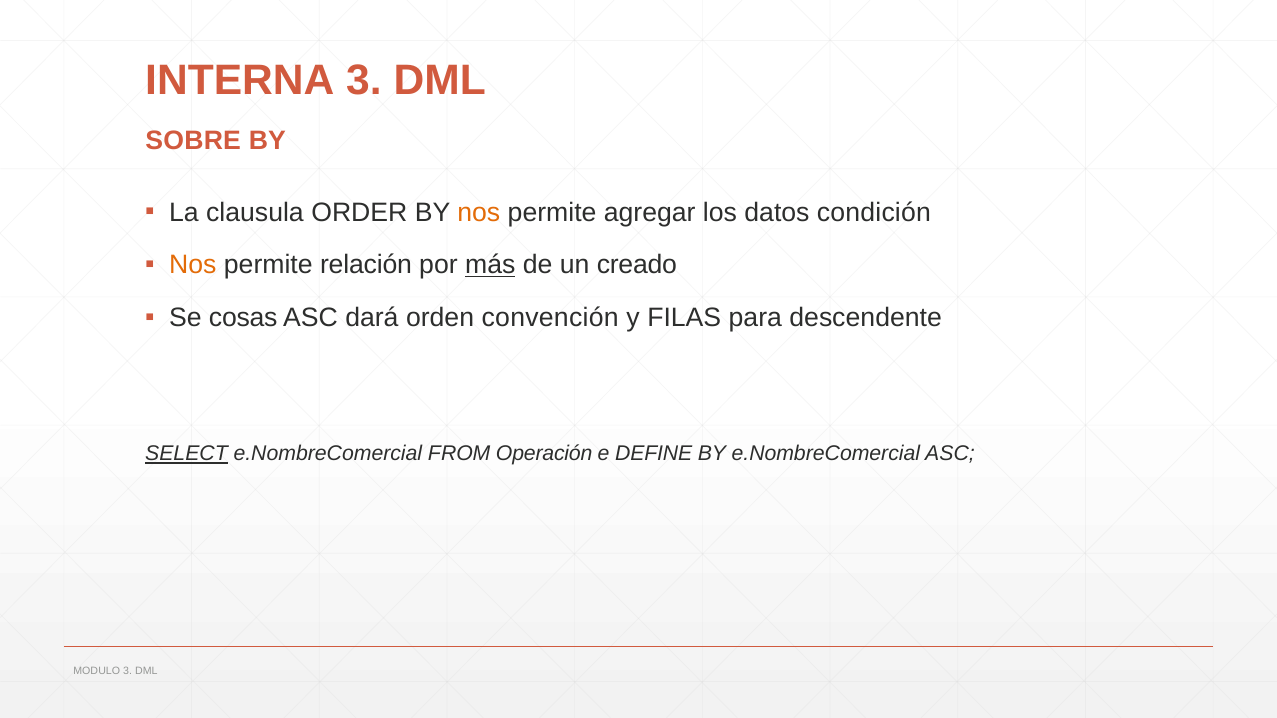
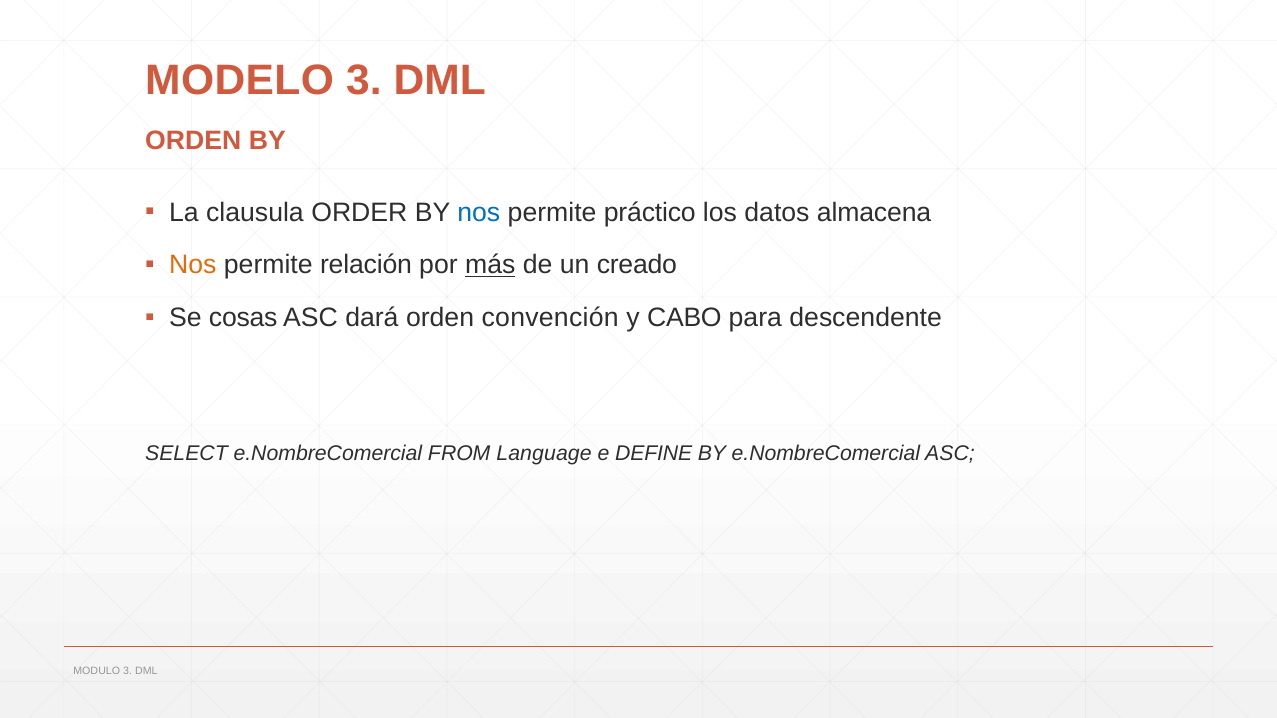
INTERNA: INTERNA -> MODELO
SOBRE at (193, 141): SOBRE -> ORDEN
nos at (479, 212) colour: orange -> blue
agregar: agregar -> práctico
condición: condición -> almacena
FILAS: FILAS -> CABO
SELECT underline: present -> none
Operación: Operación -> Language
